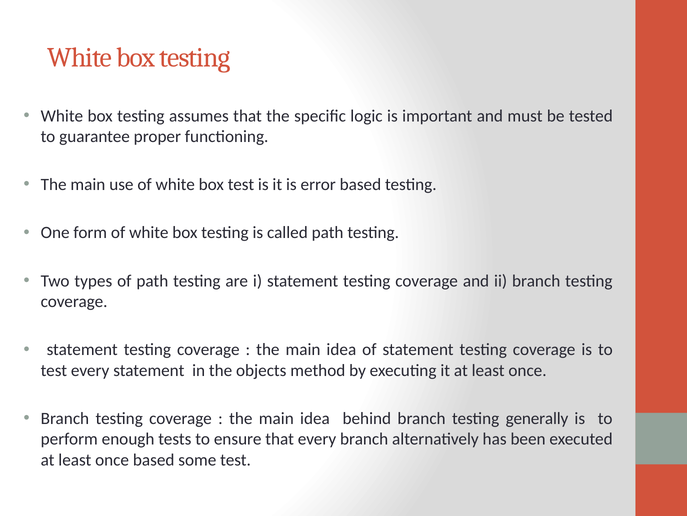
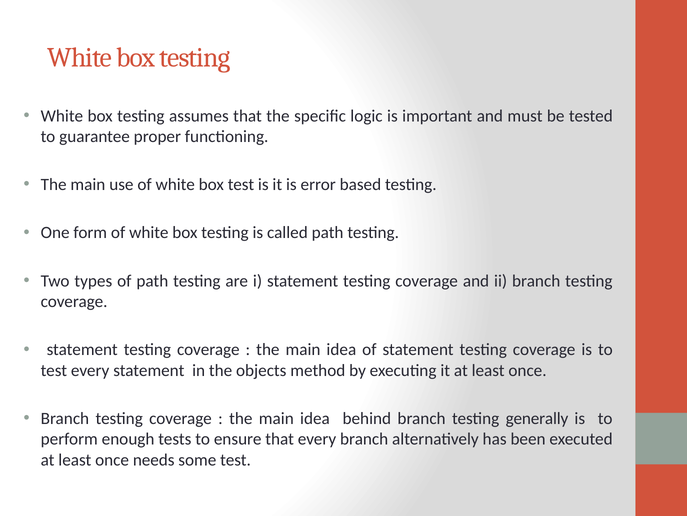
once based: based -> needs
